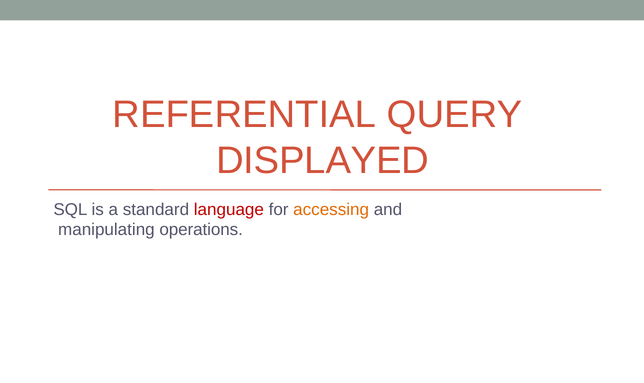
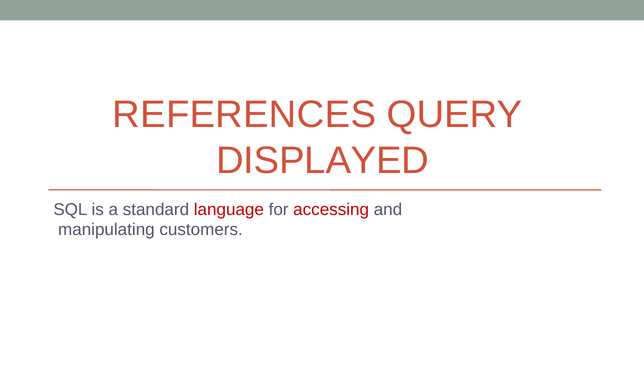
REFERENTIAL: REFERENTIAL -> REFERENCES
accessing colour: orange -> red
operations: operations -> customers
